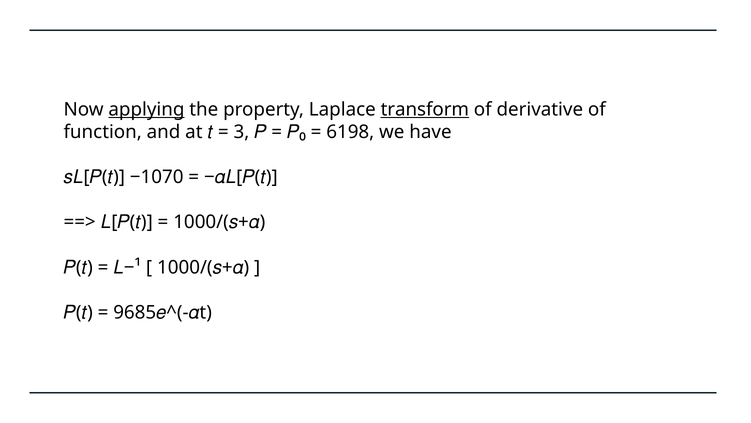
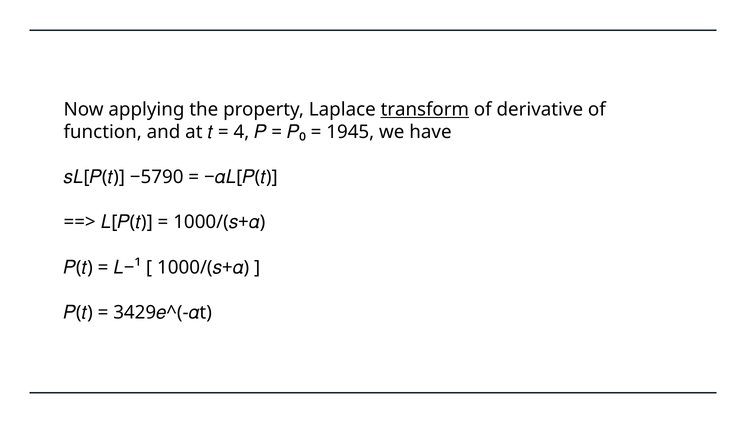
applying underline: present -> none
3: 3 -> 4
6198: 6198 -> 1945
−1070: −1070 -> −5790
9685: 9685 -> 3429
